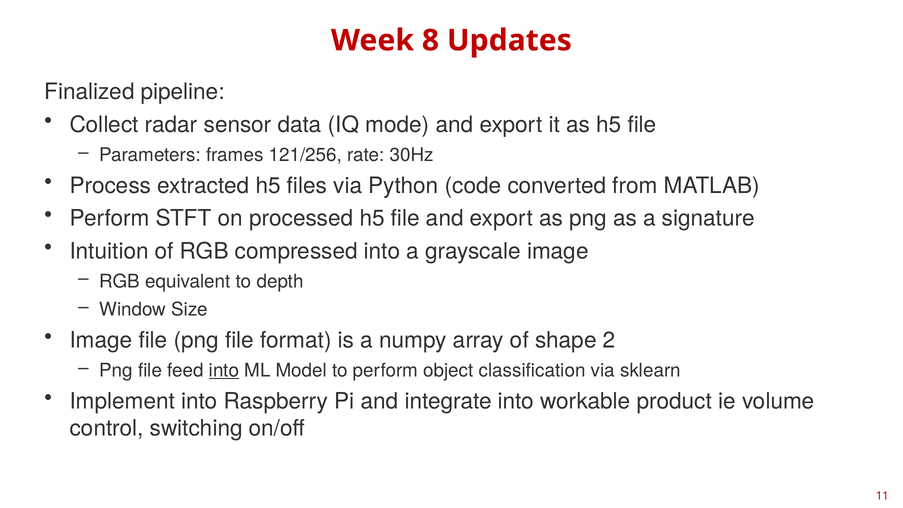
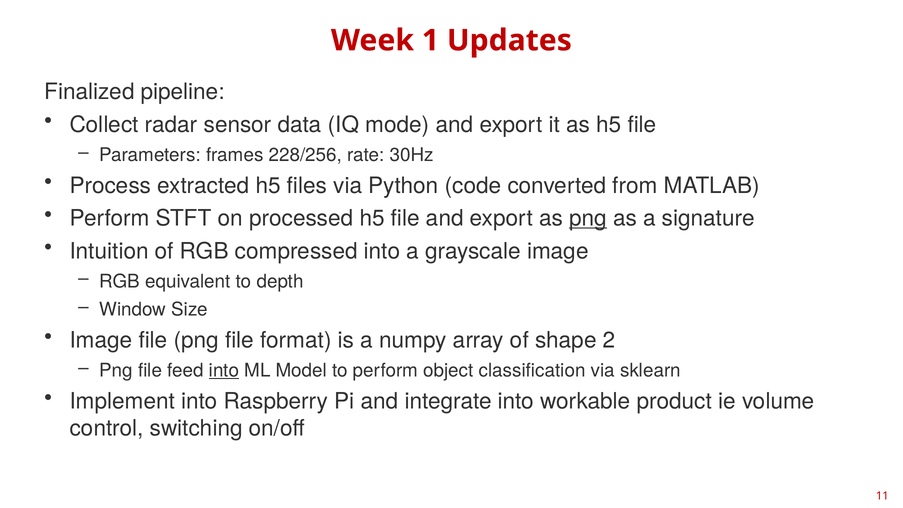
8: 8 -> 1
121/256: 121/256 -> 228/256
png at (588, 218) underline: none -> present
